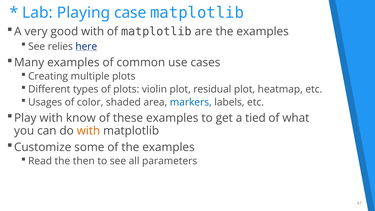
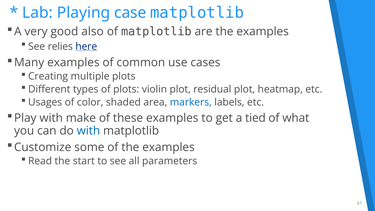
good with: with -> also
know: know -> make
with at (88, 131) colour: orange -> blue
then: then -> start
